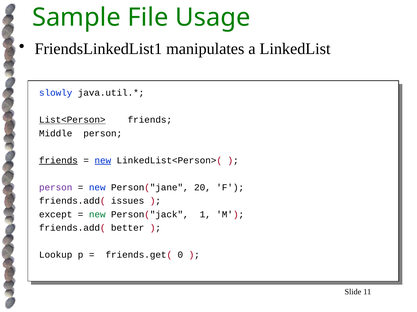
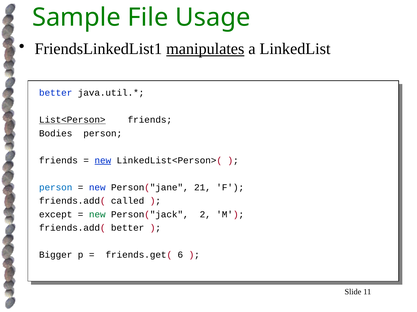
manipulates underline: none -> present
slowly at (56, 93): slowly -> better
Middle: Middle -> Bodies
friends at (58, 161) underline: present -> none
person at (56, 188) colour: purple -> blue
20: 20 -> 21
issues: issues -> called
1: 1 -> 2
Lookup: Lookup -> Bigger
0: 0 -> 6
